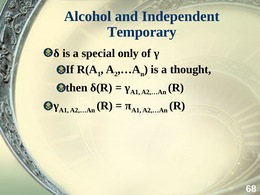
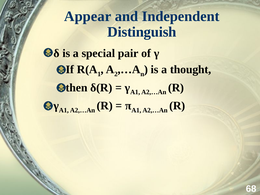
Alcohol: Alcohol -> Appear
Temporary: Temporary -> Distinguish
only: only -> pair
